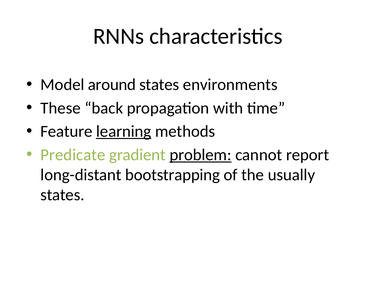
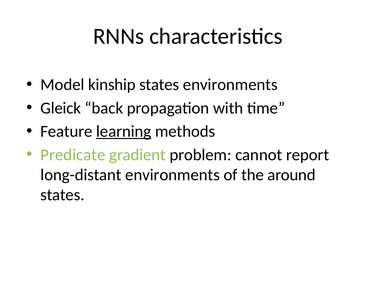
around: around -> kinship
These: These -> Gleick
problem underline: present -> none
long-distant bootstrapping: bootstrapping -> environments
usually: usually -> around
